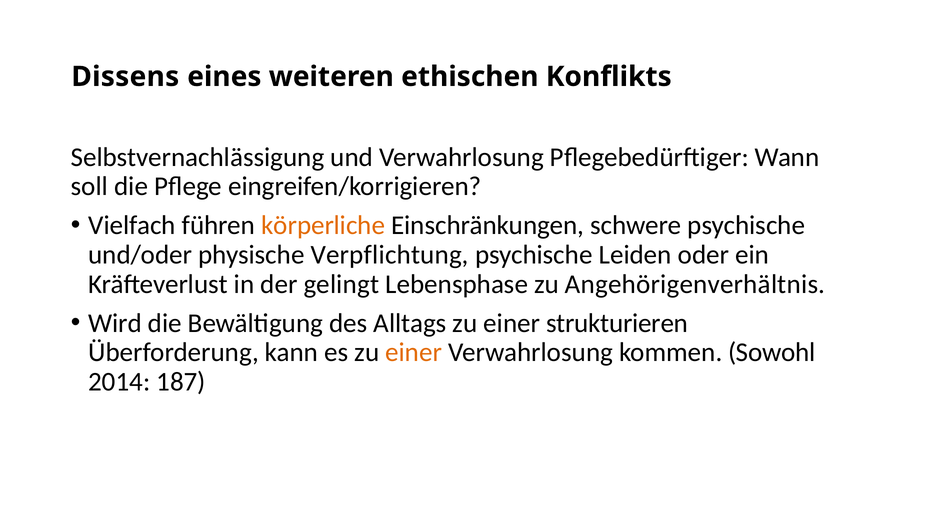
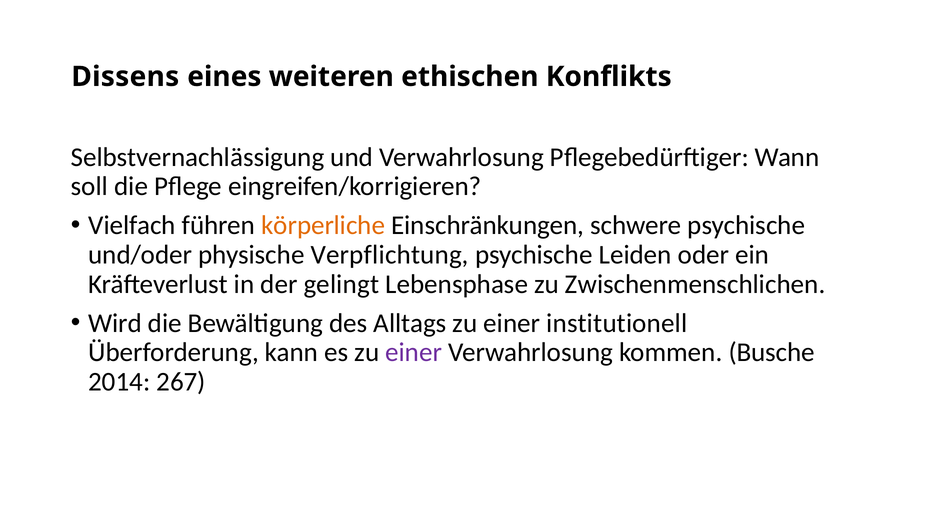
Angehörigenverhältnis: Angehörigenverhältnis -> Zwischenmenschlichen
strukturieren: strukturieren -> institutionell
einer at (414, 352) colour: orange -> purple
Sowohl: Sowohl -> Busche
187: 187 -> 267
